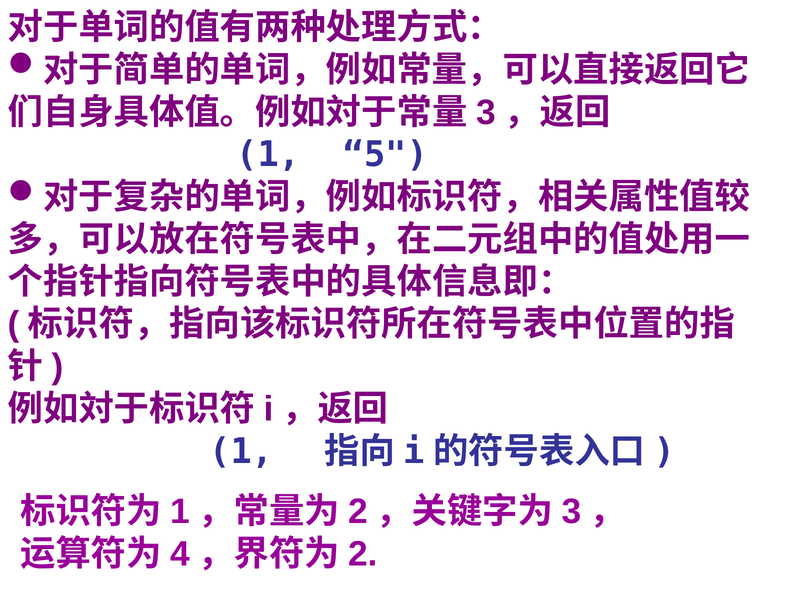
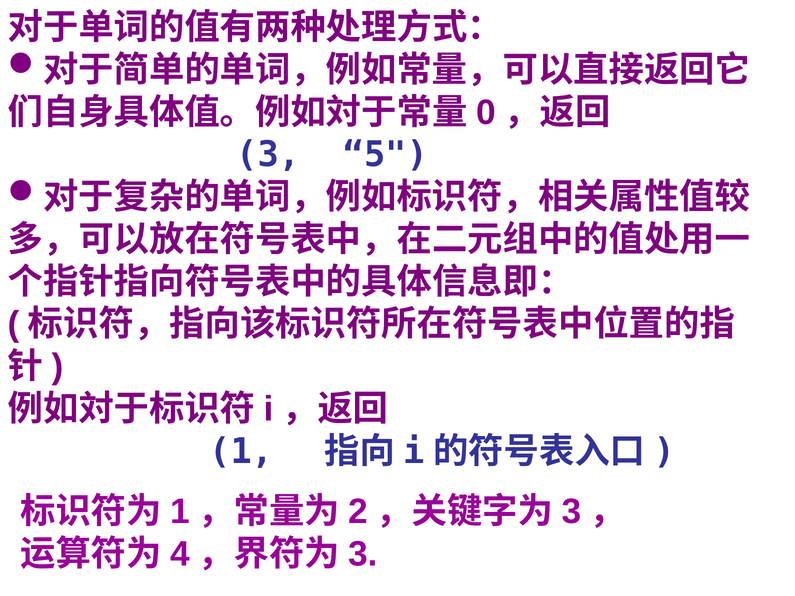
3 at (486, 112): 3 -> 0
1 at (268, 155): 1 -> 3
2 at (363, 554): 2 -> 3
